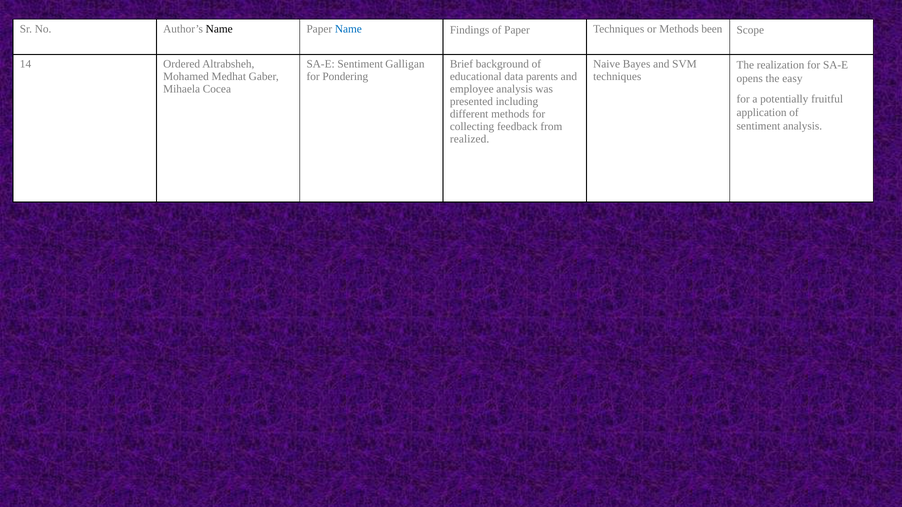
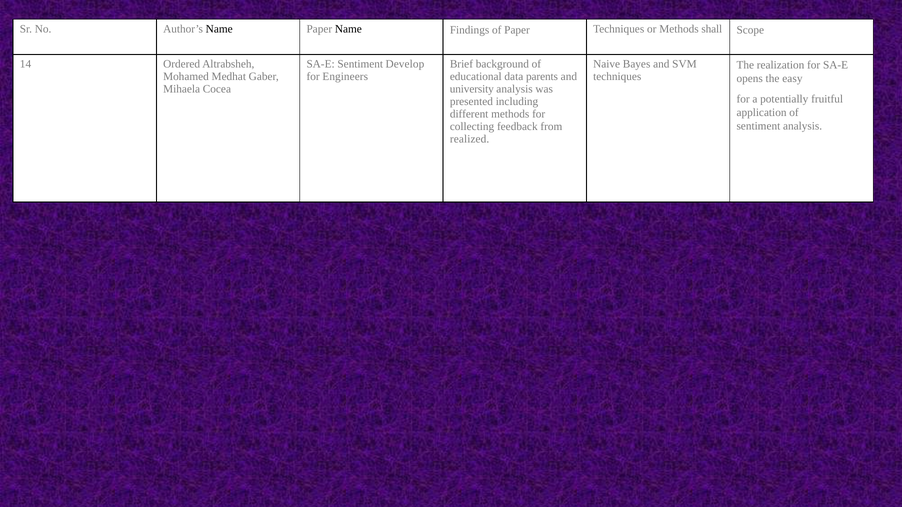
Name at (348, 29) colour: blue -> black
been: been -> shall
Galligan: Galligan -> Develop
Pondering: Pondering -> Engineers
employee: employee -> university
